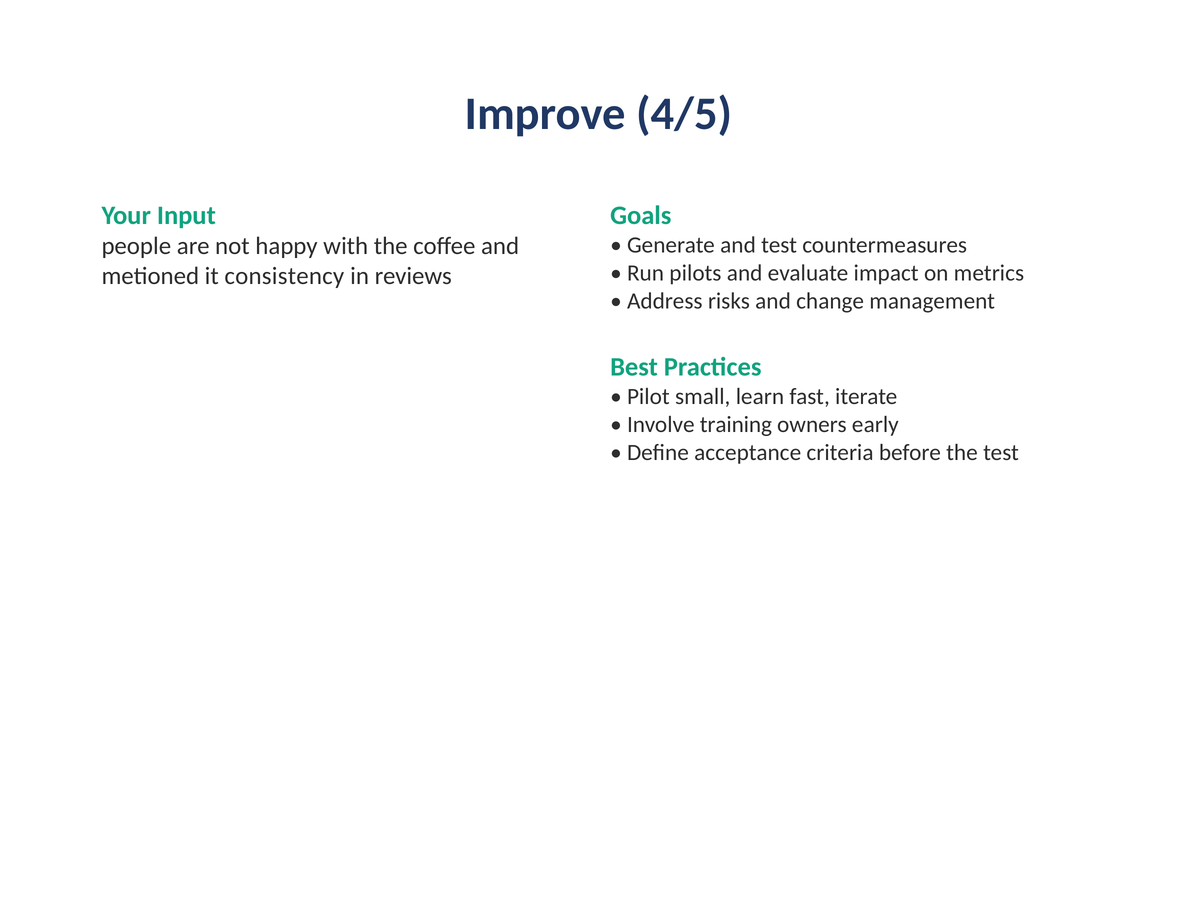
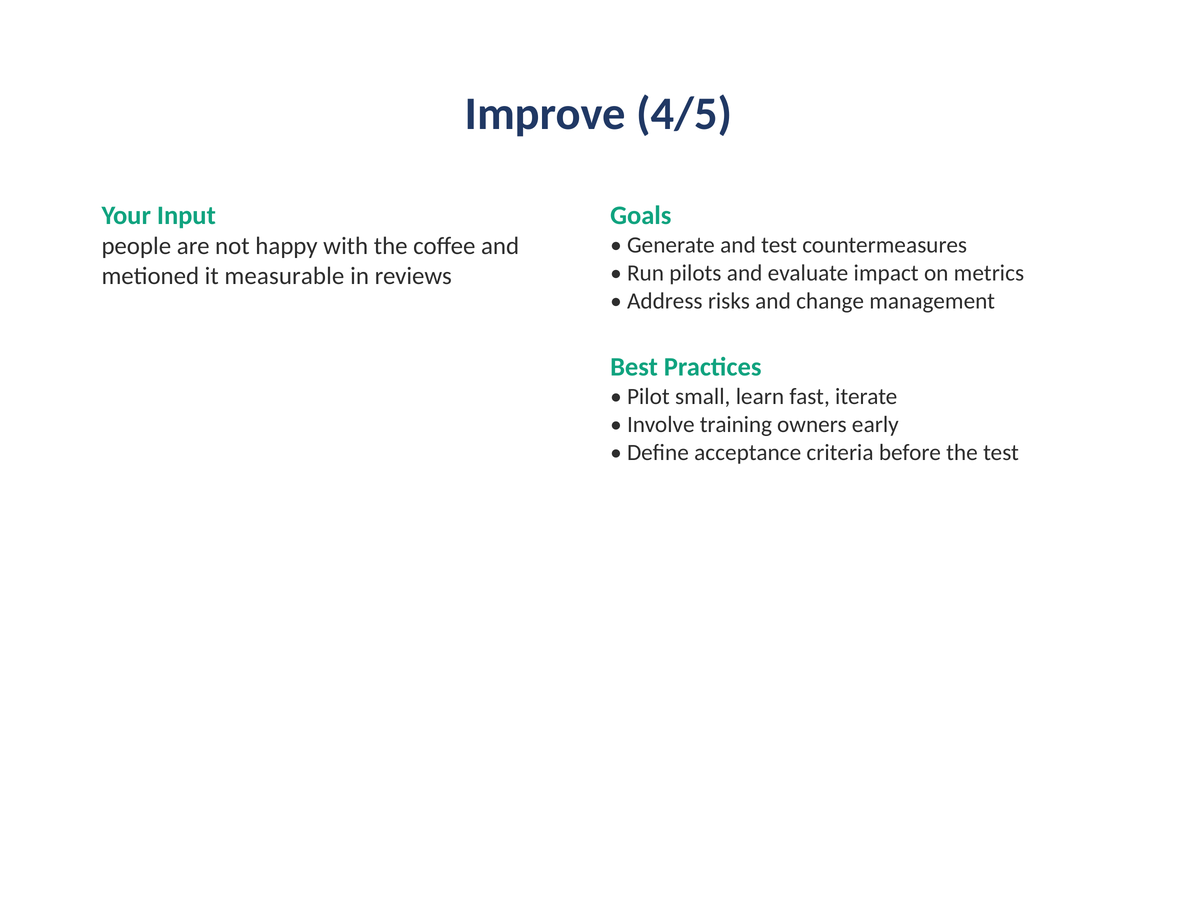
consistency: consistency -> measurable
